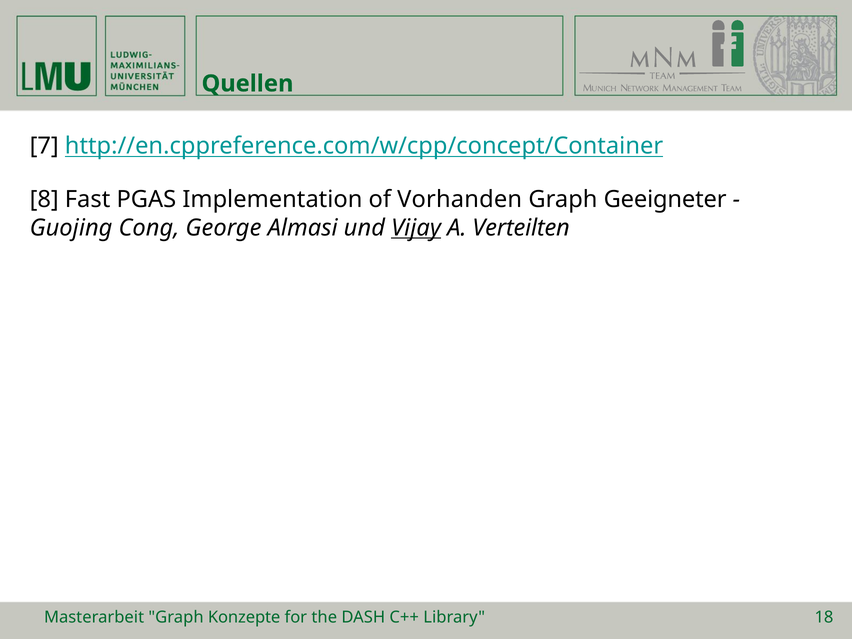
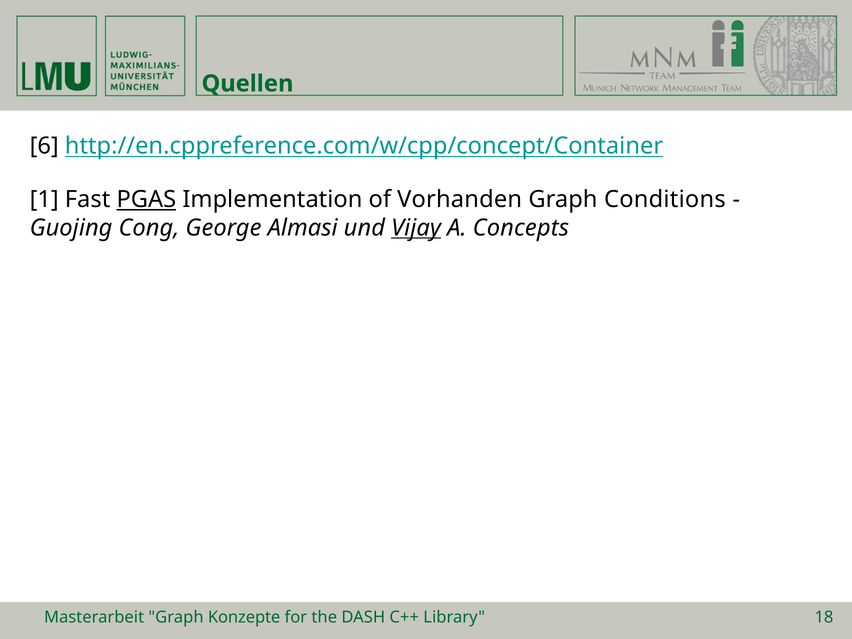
7: 7 -> 6
8: 8 -> 1
PGAS underline: none -> present
Geeigneter: Geeigneter -> Conditions
Verteilten: Verteilten -> Concepts
